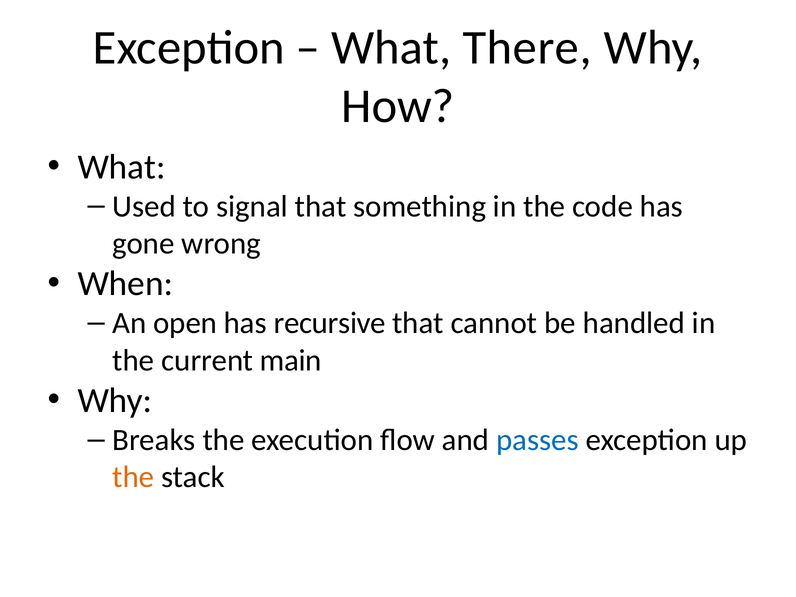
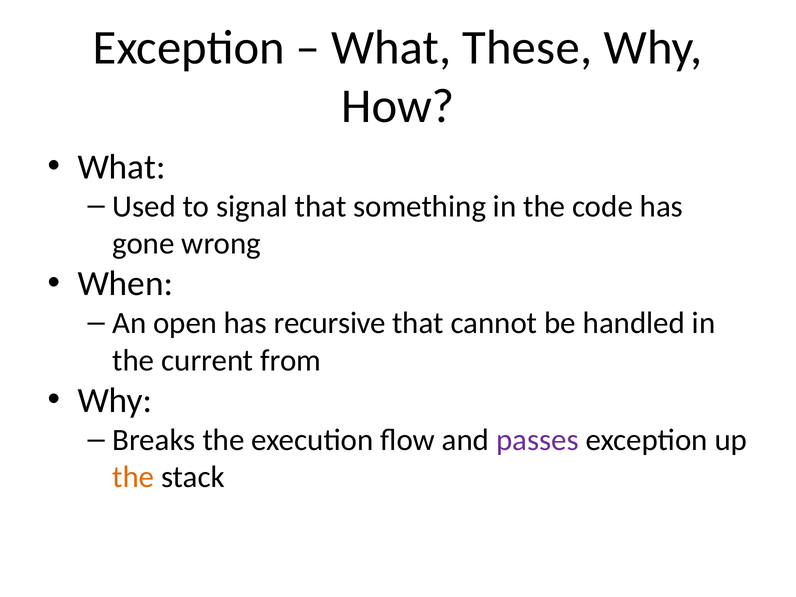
There: There -> These
main: main -> from
passes colour: blue -> purple
